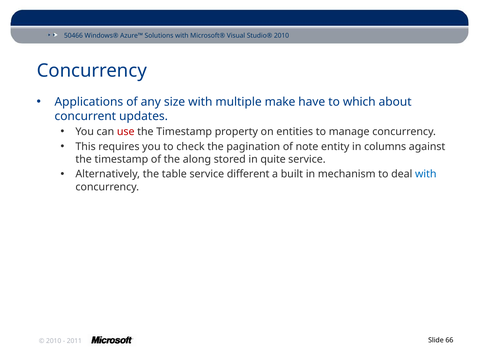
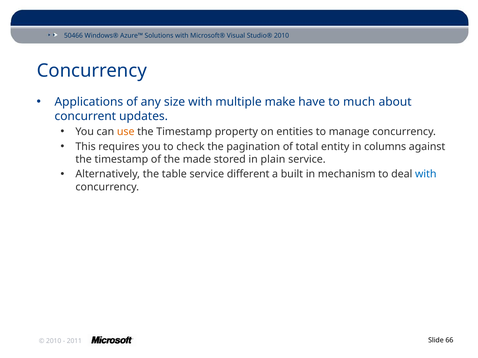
which: which -> much
use colour: red -> orange
note: note -> total
along: along -> made
quite: quite -> plain
